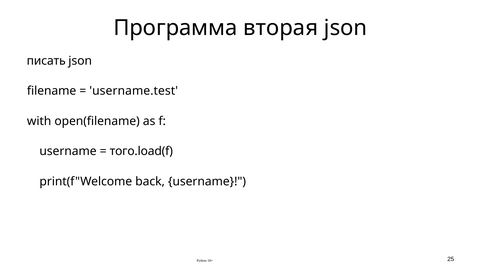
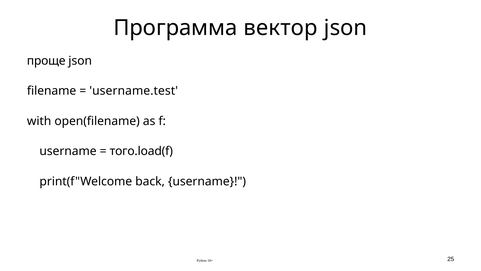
вторая: вторая -> вектор
писать: писать -> проще
